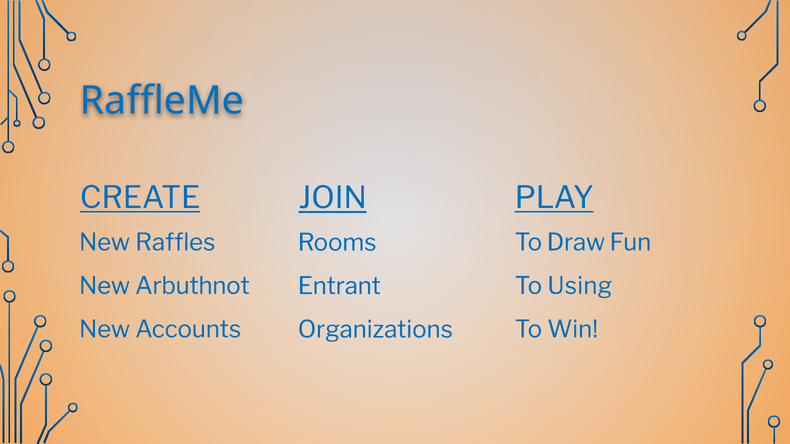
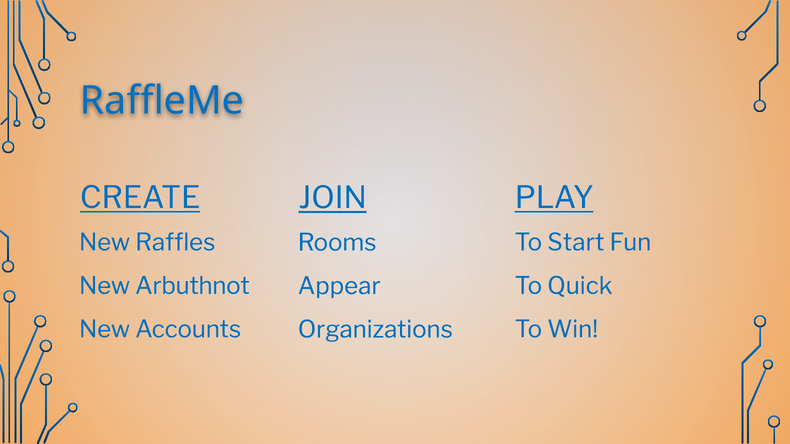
Draw: Draw -> Start
Using: Using -> Quick
Entrant: Entrant -> Appear
